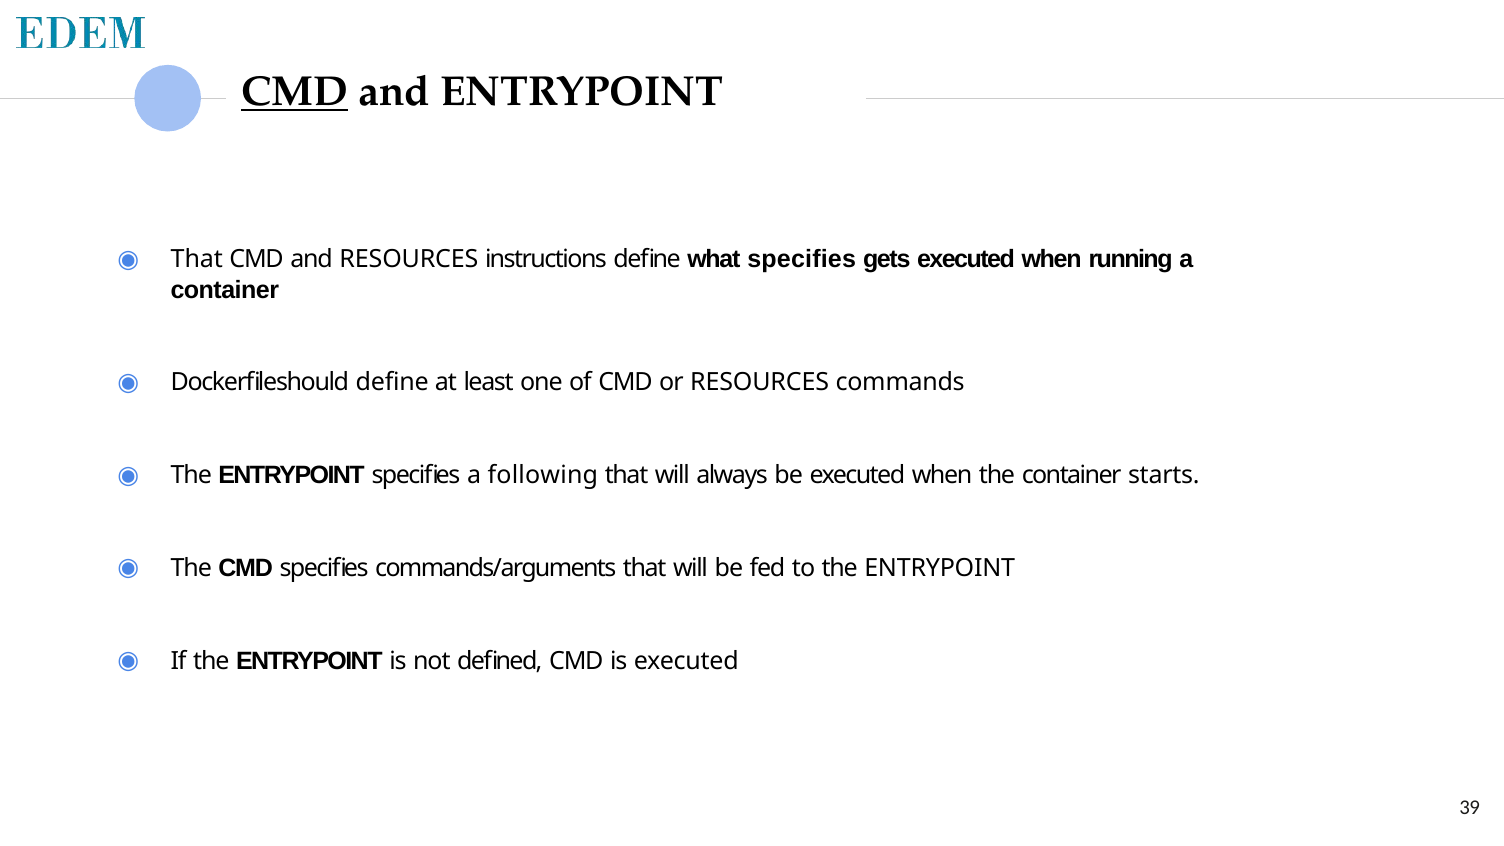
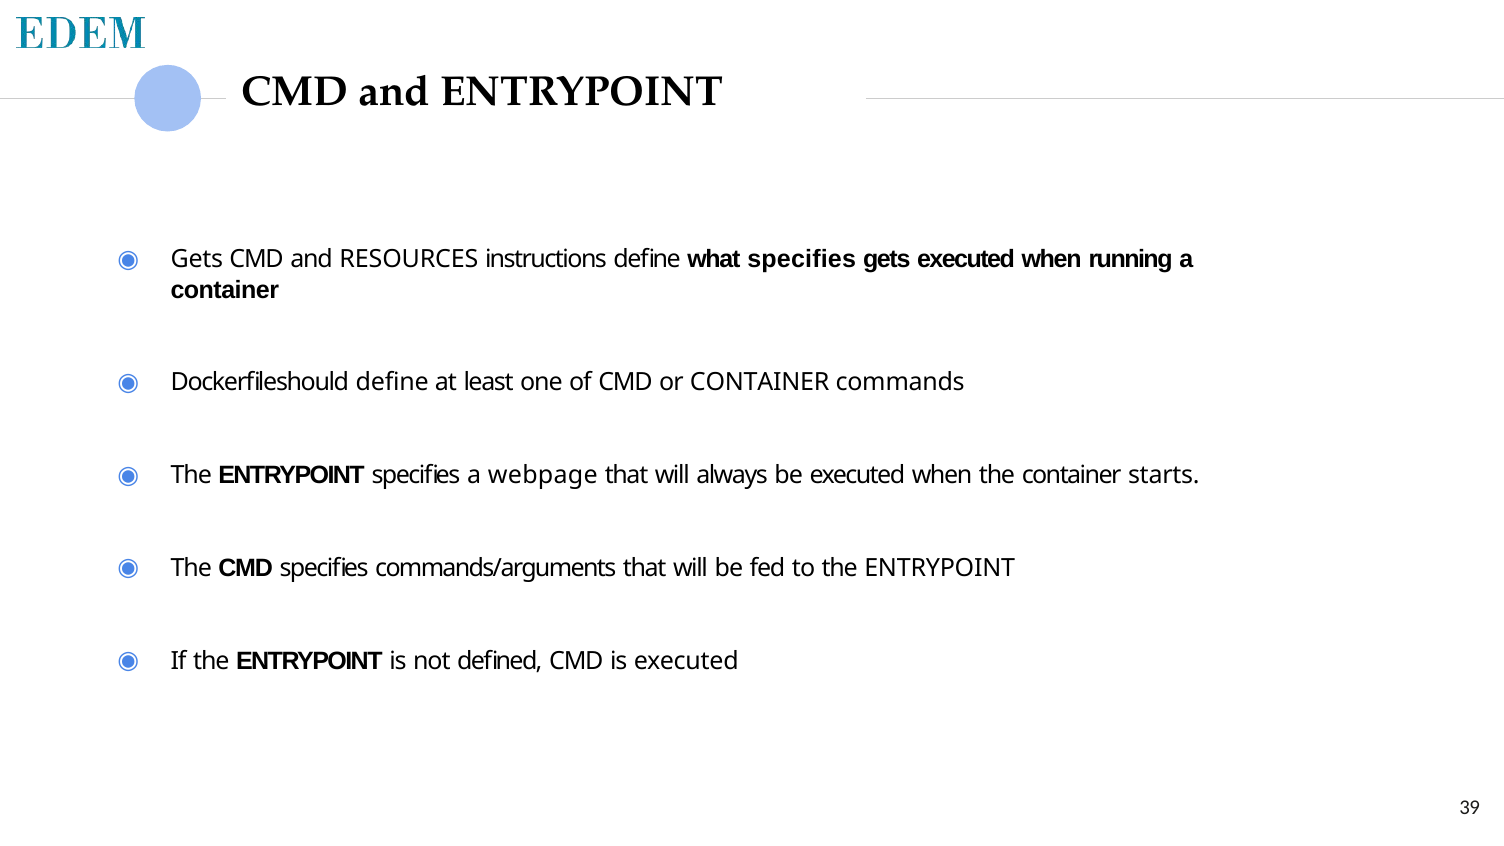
CMD at (295, 92) underline: present -> none
That at (197, 260): That -> Gets
or RESOURCES: RESOURCES -> CONTAINER
following: following -> webpage
